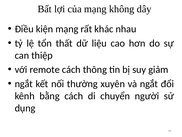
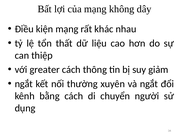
remote: remote -> greater
